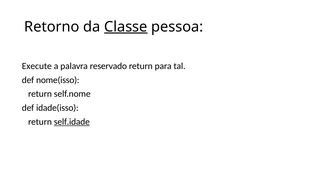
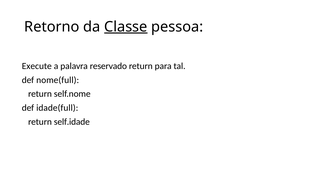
nome(isso: nome(isso -> nome(full
idade(isso: idade(isso -> idade(full
self.idade underline: present -> none
